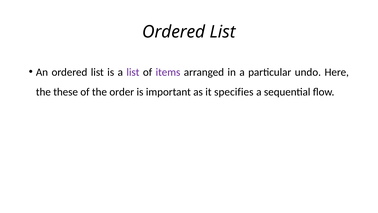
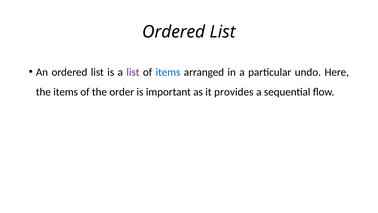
items at (168, 72) colour: purple -> blue
the these: these -> items
specifies: specifies -> provides
